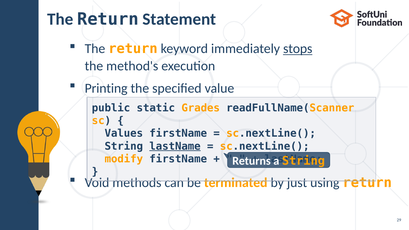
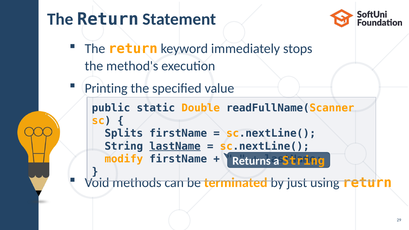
stops underline: present -> none
Grades: Grades -> Double
Values: Values -> Splits
